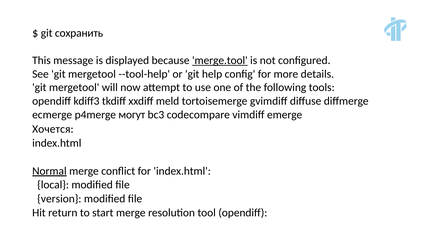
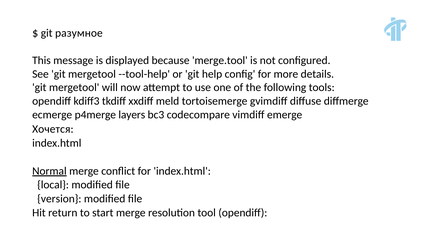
сохранить: сохранить -> разумное
merge.tool underline: present -> none
могут: могут -> layers
